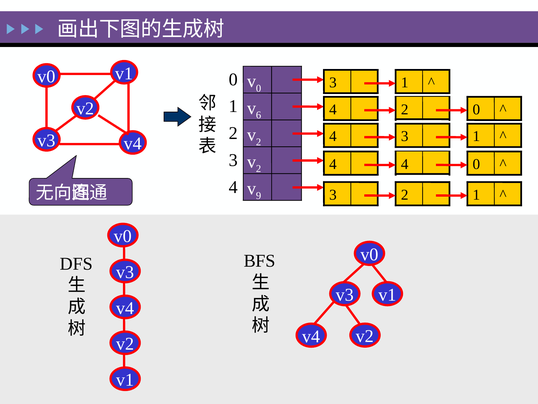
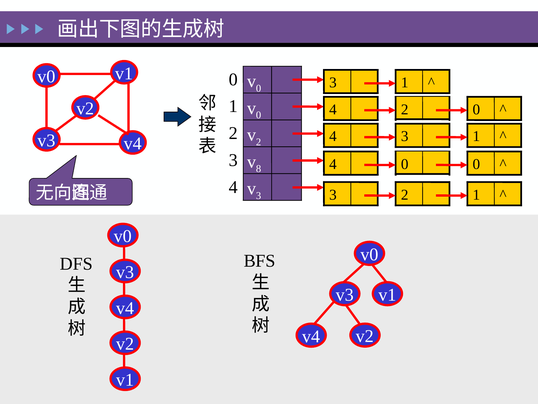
6 at (259, 115): 6 -> 0
2 at (259, 169): 2 -> 8
4 4: 4 -> 0
9 at (259, 195): 9 -> 3
